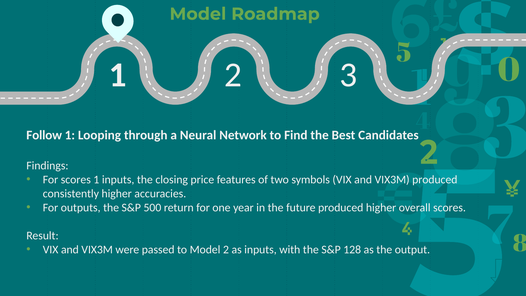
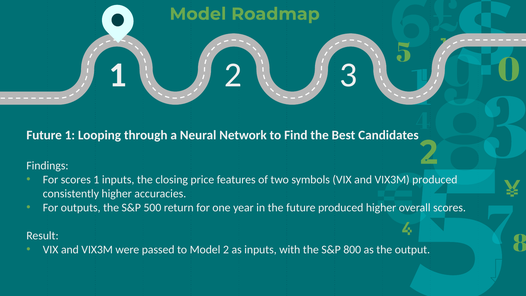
Follow at (44, 135): Follow -> Future
128: 128 -> 800
